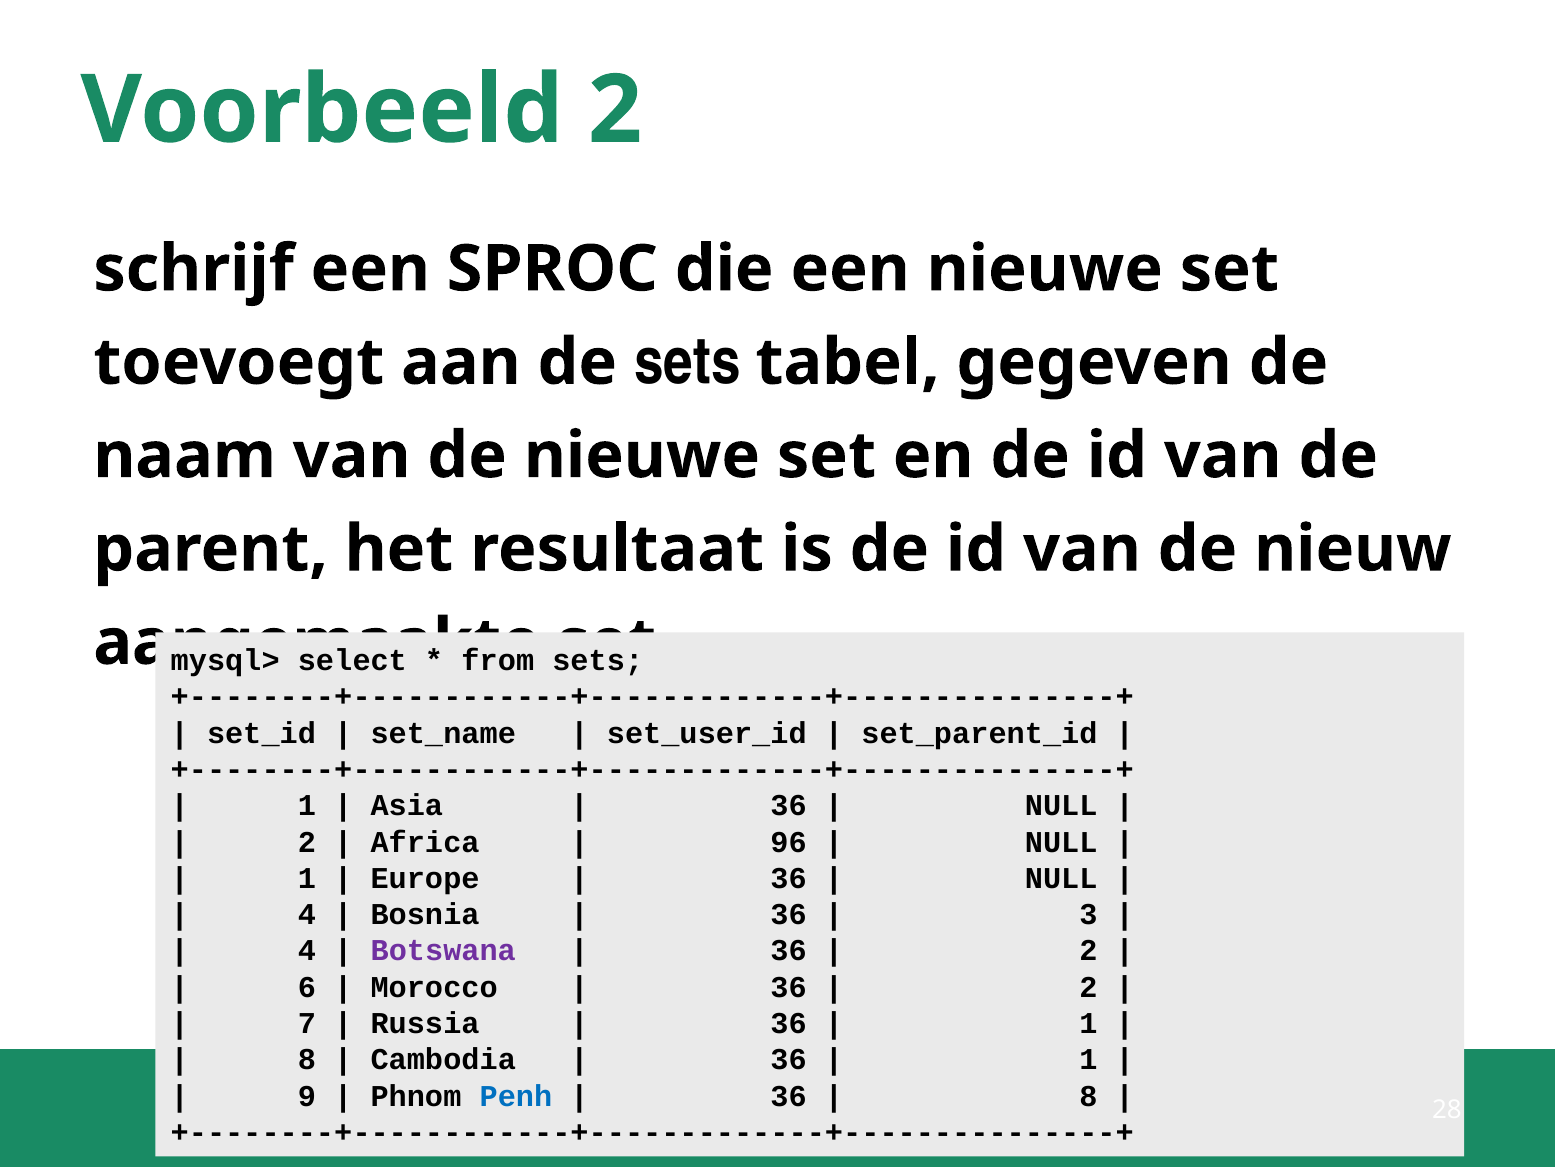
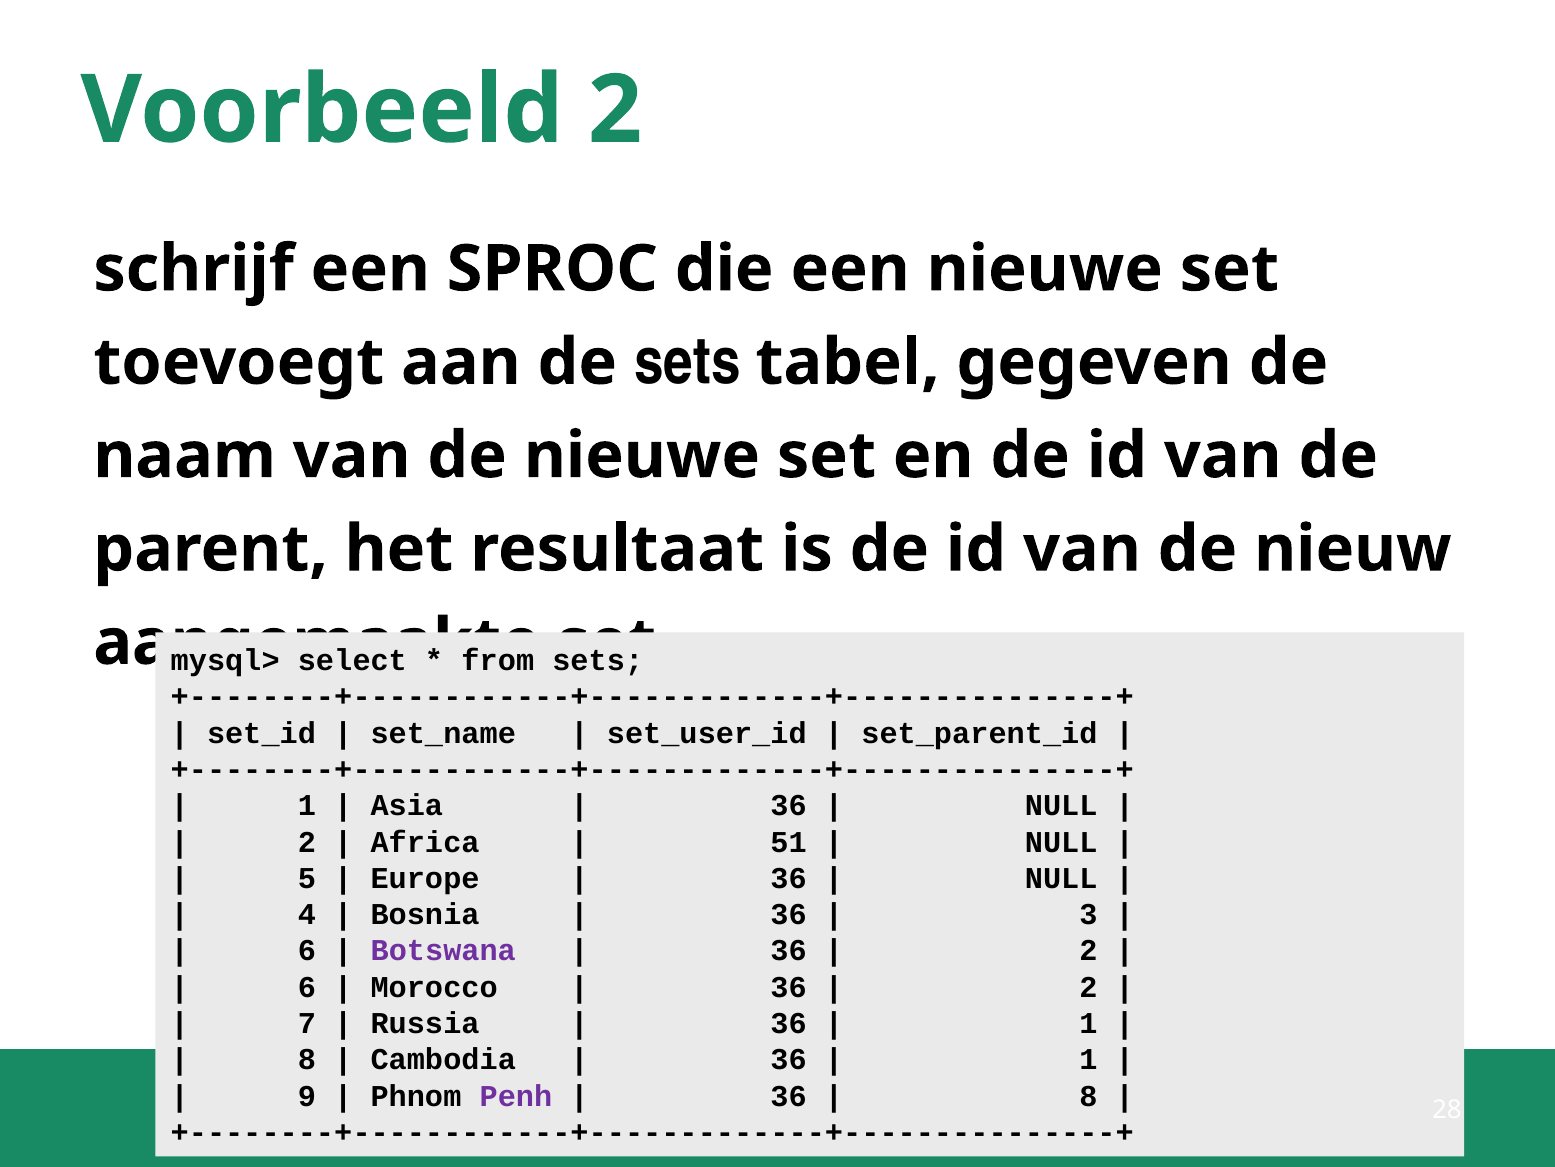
96: 96 -> 51
1 at (307, 878): 1 -> 5
4 at (307, 950): 4 -> 6
Penh colour: blue -> purple
